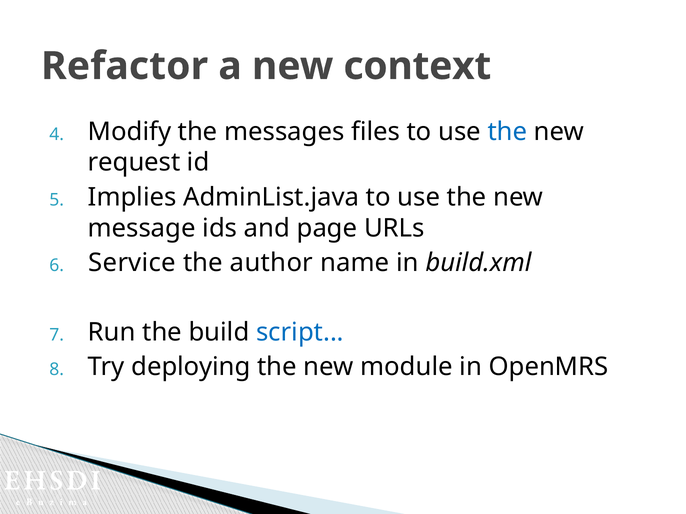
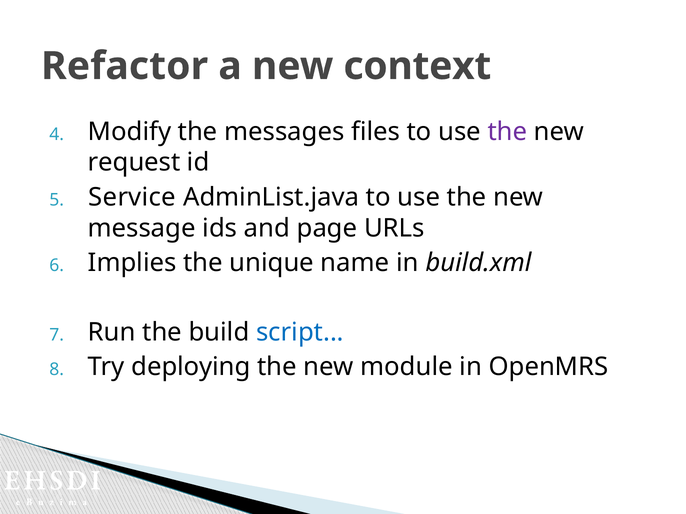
the at (507, 132) colour: blue -> purple
Implies: Implies -> Service
Service: Service -> Implies
author: author -> unique
